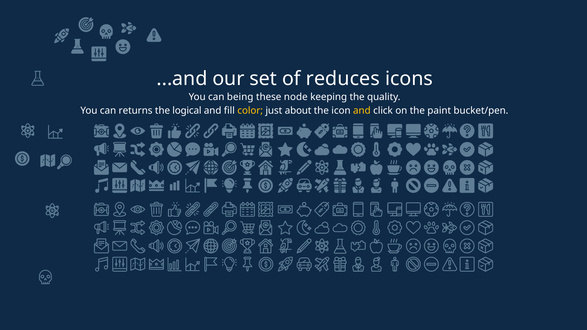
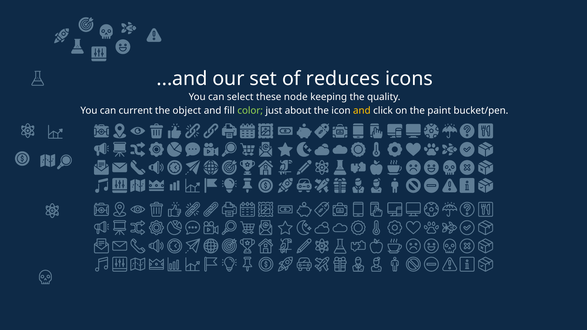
being: being -> select
returns: returns -> current
logical: logical -> object
color colour: yellow -> light green
